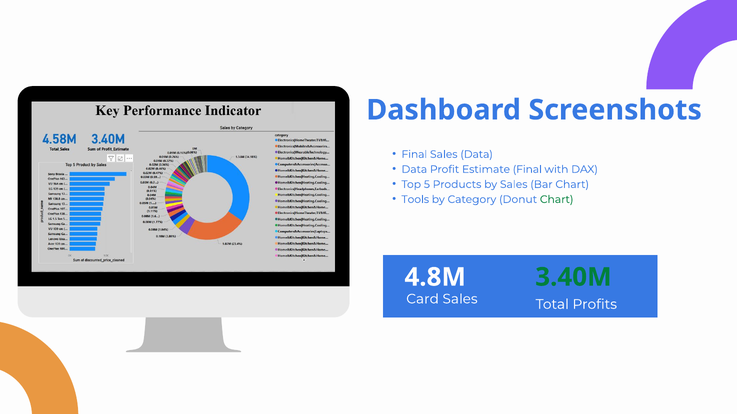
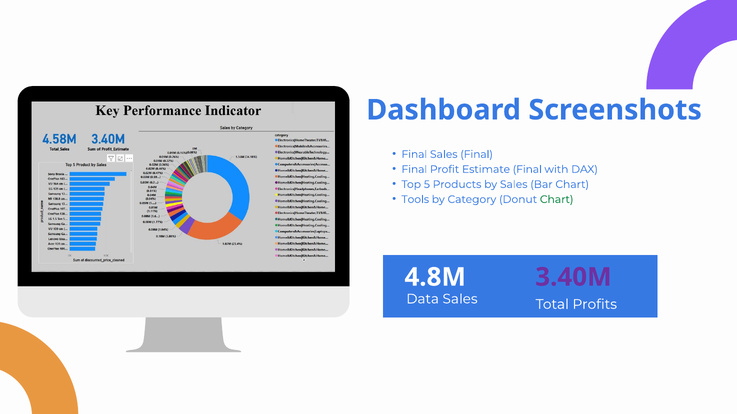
Sales Data: Data -> Final
Data at (414, 170): Data -> Final
3.40M colour: green -> purple
Card: Card -> Data
